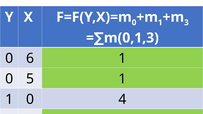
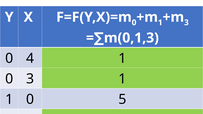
6: 6 -> 4
0 5: 5 -> 3
4: 4 -> 5
